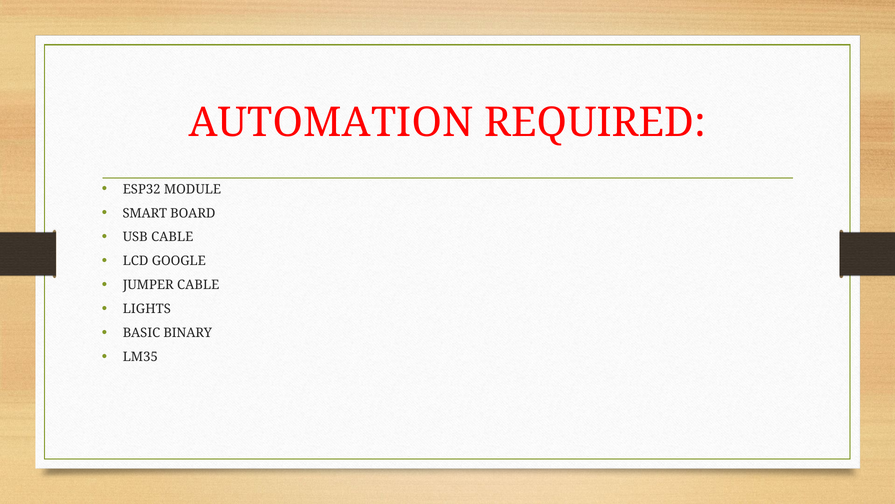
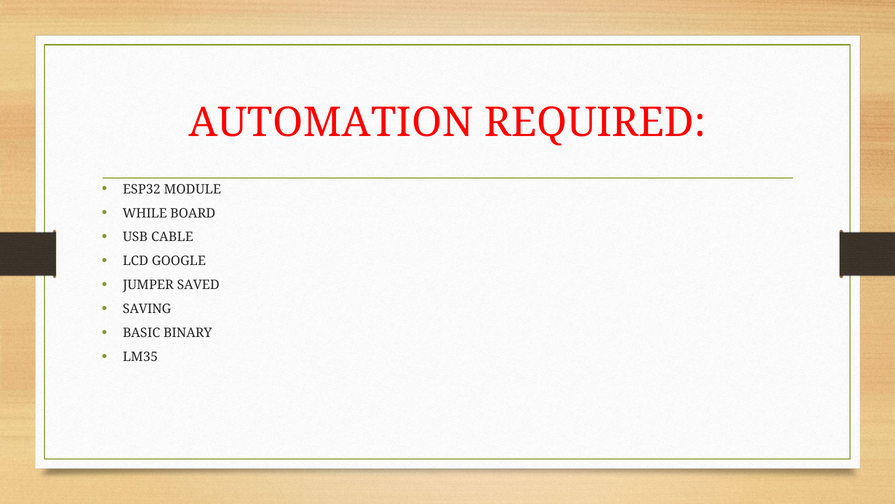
SMART: SMART -> WHILE
JUMPER CABLE: CABLE -> SAVED
LIGHTS: LIGHTS -> SAVING
